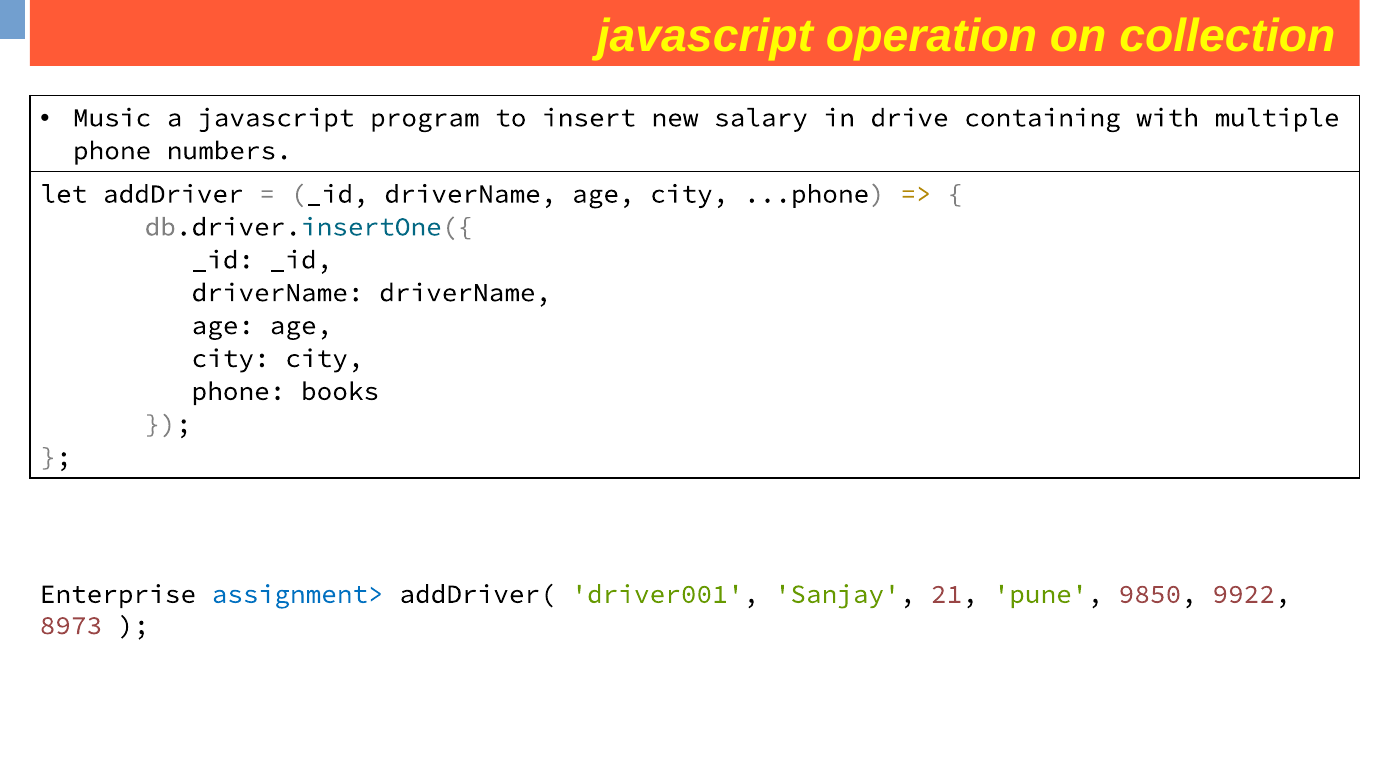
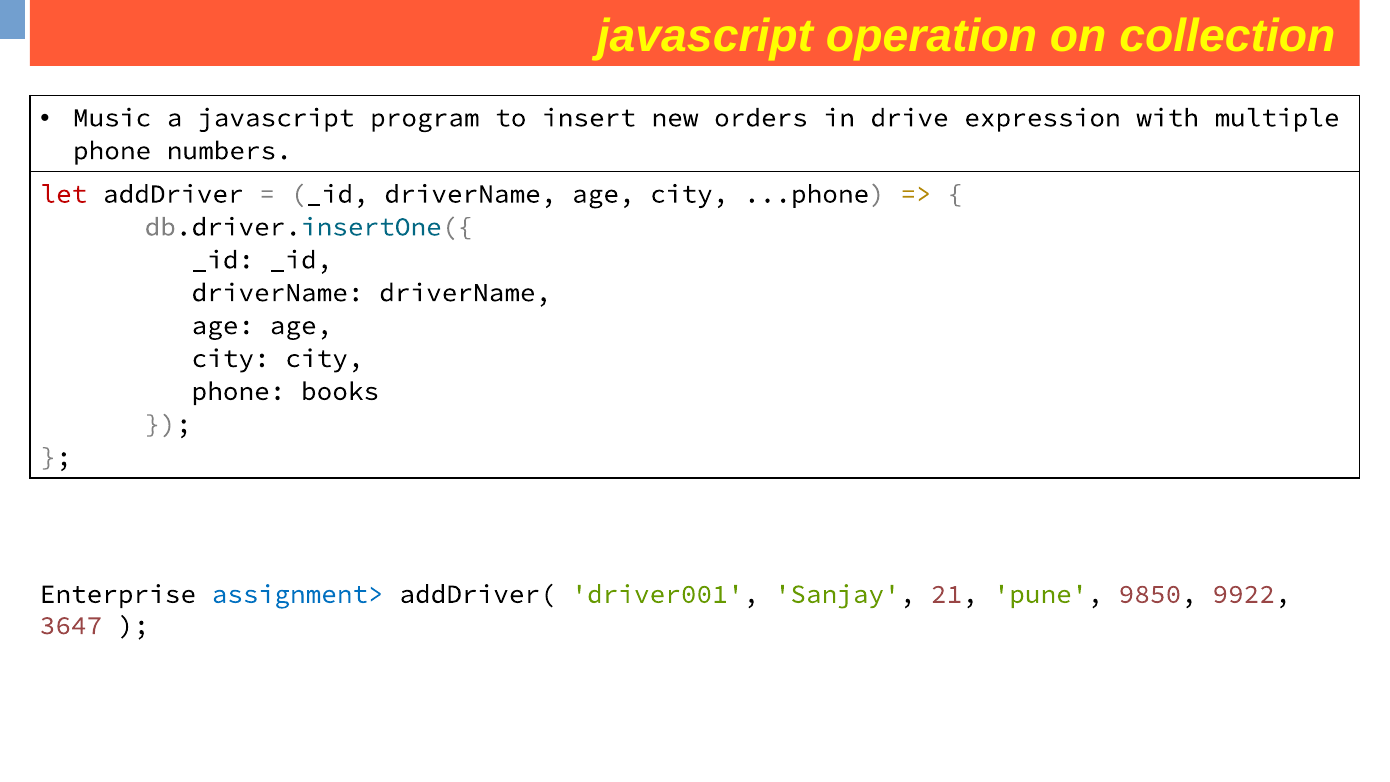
salary: salary -> orders
containing: containing -> expression
let colour: black -> red
8973: 8973 -> 3647
